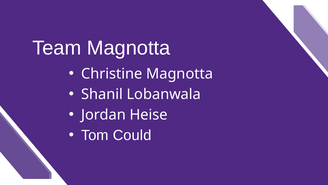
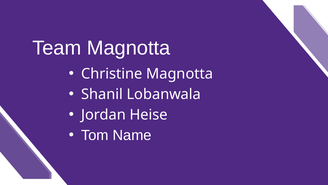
Could: Could -> Name
